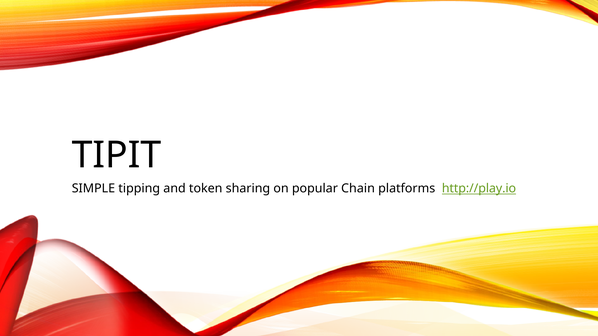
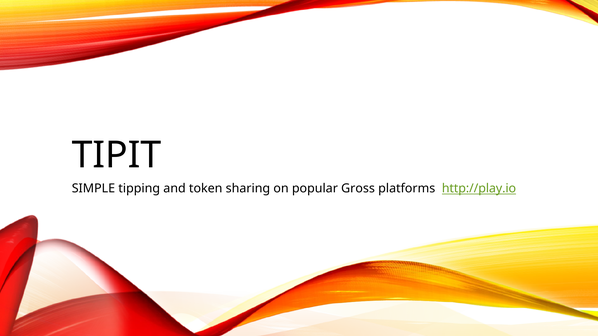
Chain: Chain -> Gross
